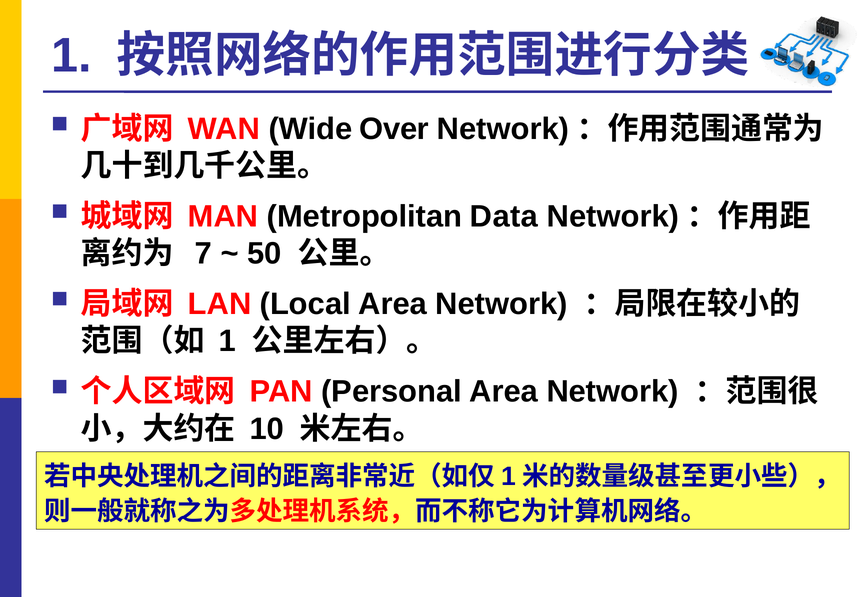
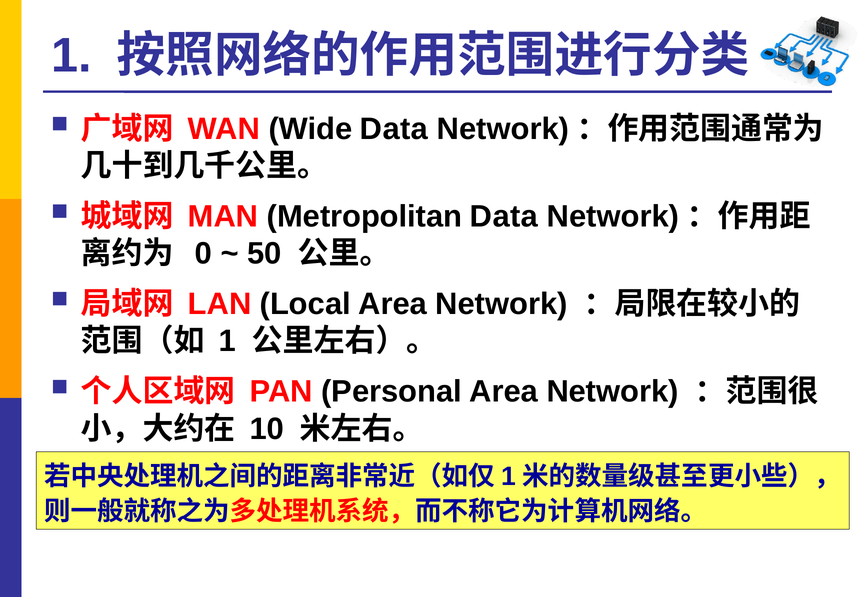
Wide Over: Over -> Data
7: 7 -> 0
